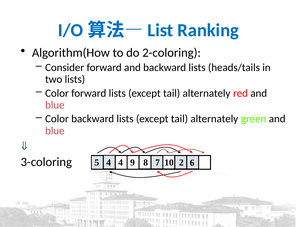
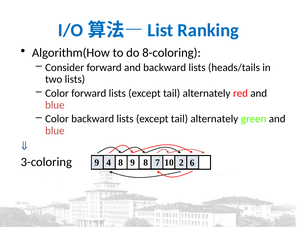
2-coloring: 2-coloring -> 8-coloring
3-coloring 5: 5 -> 9
4 4: 4 -> 8
